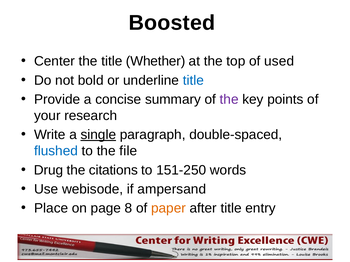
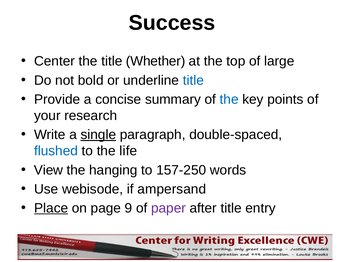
Boosted: Boosted -> Success
used: used -> large
the at (229, 100) colour: purple -> blue
file: file -> life
Drug: Drug -> View
citations: citations -> hanging
151-250: 151-250 -> 157-250
Place underline: none -> present
8: 8 -> 9
paper colour: orange -> purple
